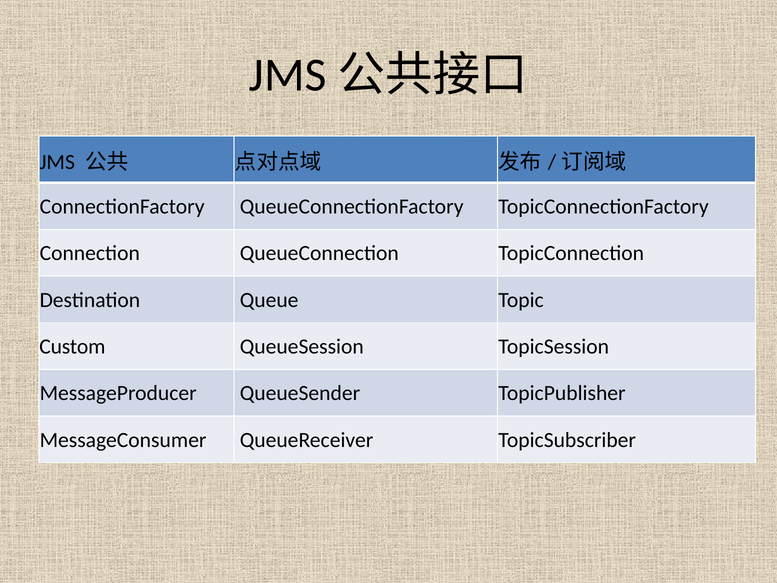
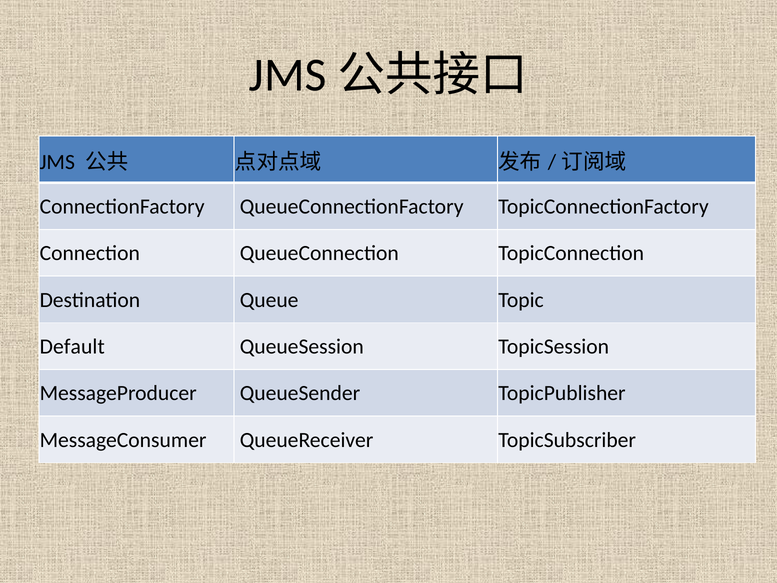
Custom: Custom -> Default
